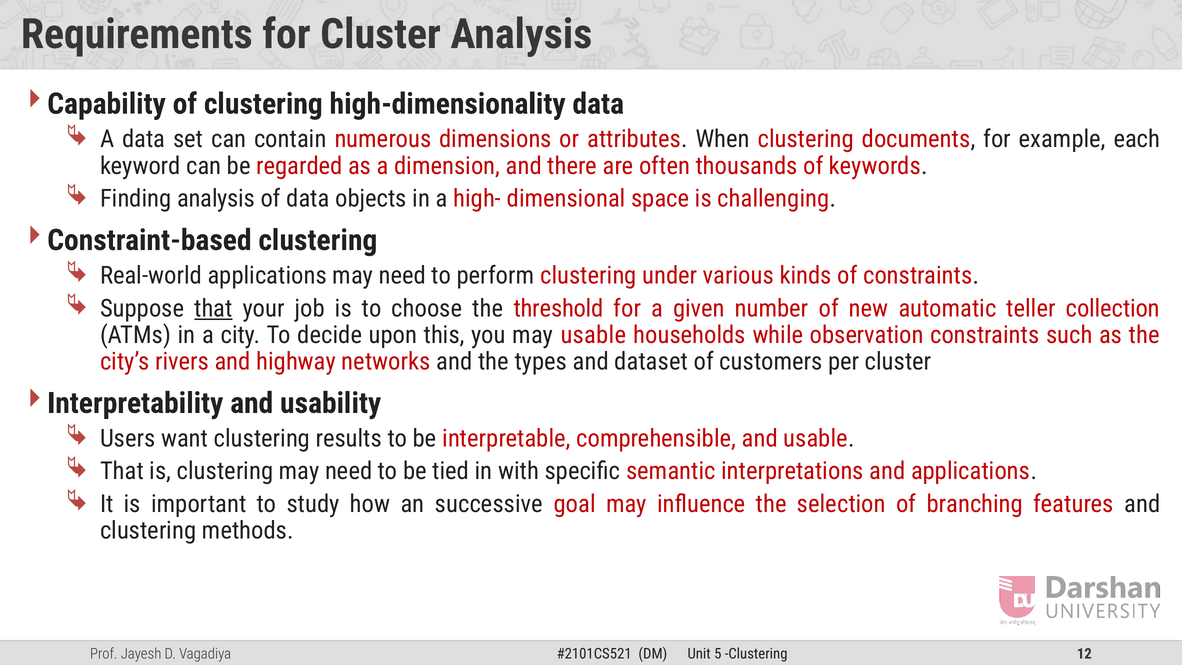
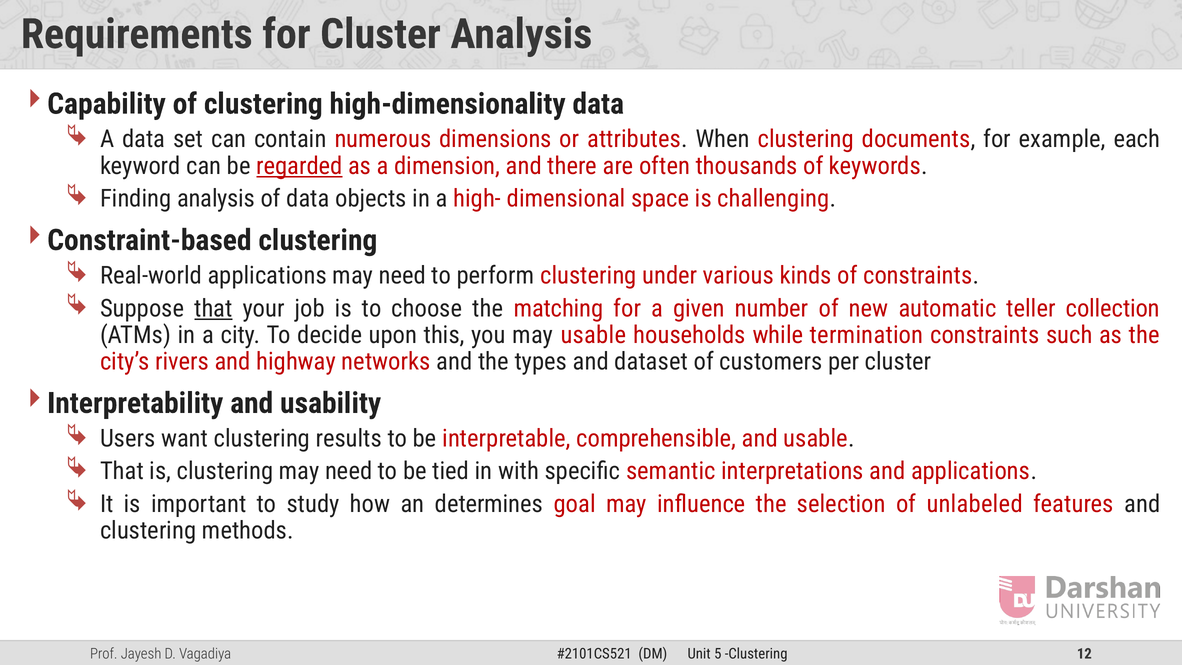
regarded underline: none -> present
threshold: threshold -> matching
observation: observation -> termination
successive: successive -> determines
branching: branching -> unlabeled
